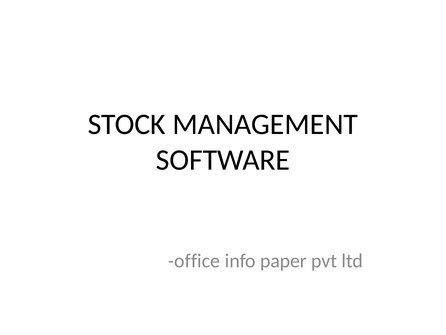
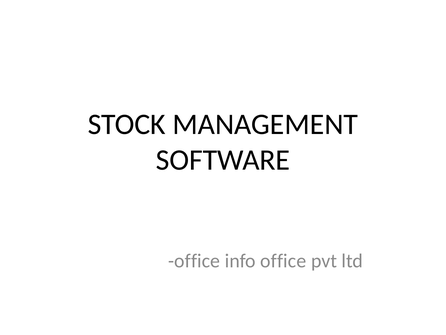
info paper: paper -> office
